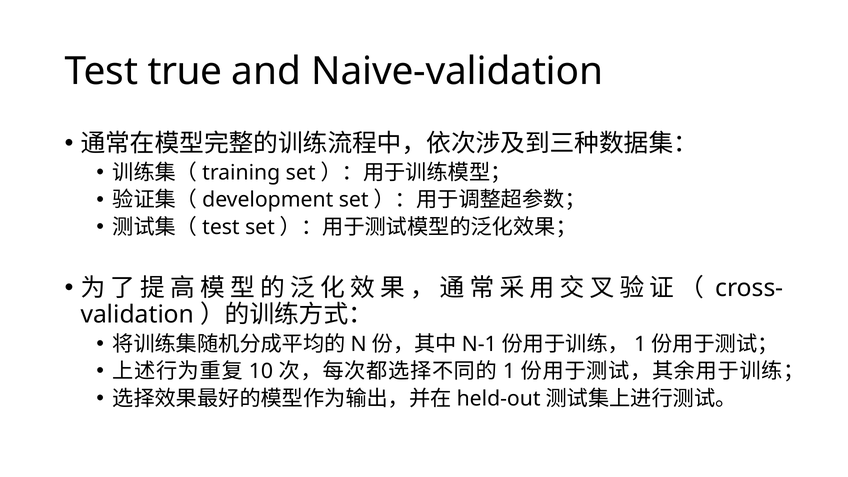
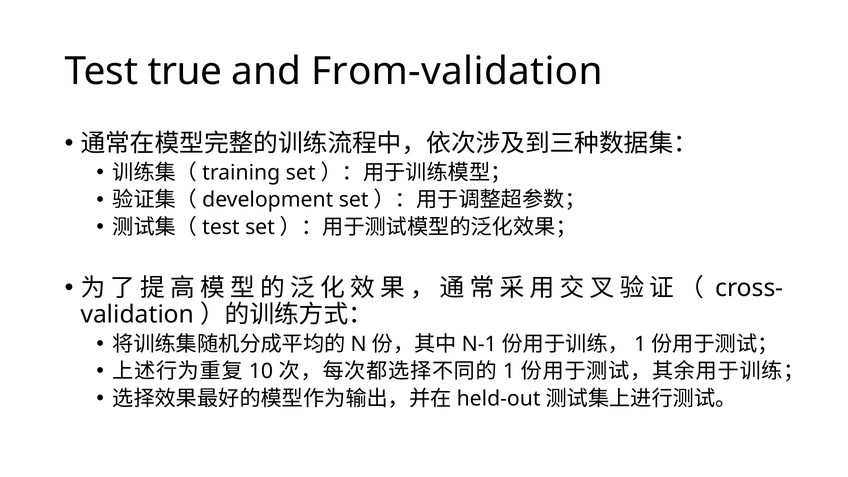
Naive-validation: Naive-validation -> From-validation
